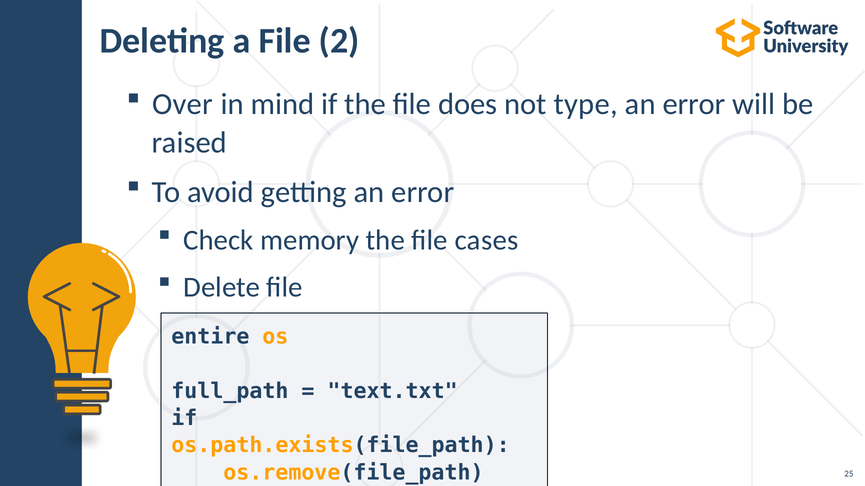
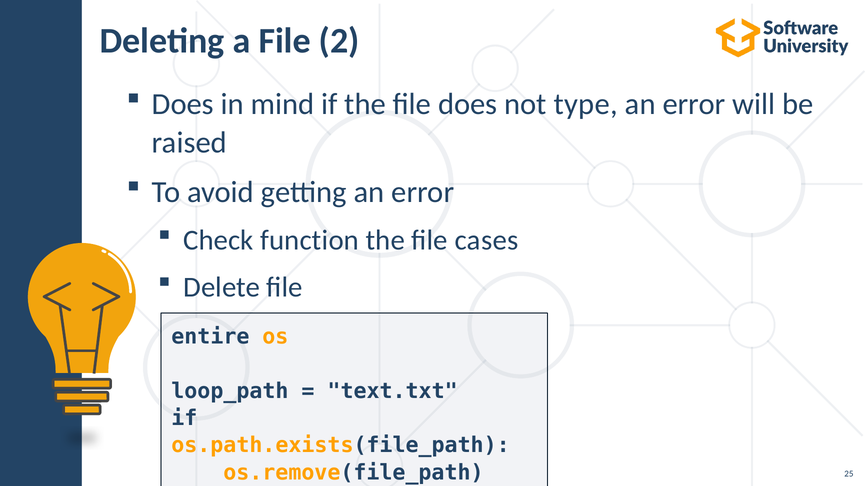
Over at (183, 104): Over -> Does
memory: memory -> function
full_path: full_path -> loop_path
